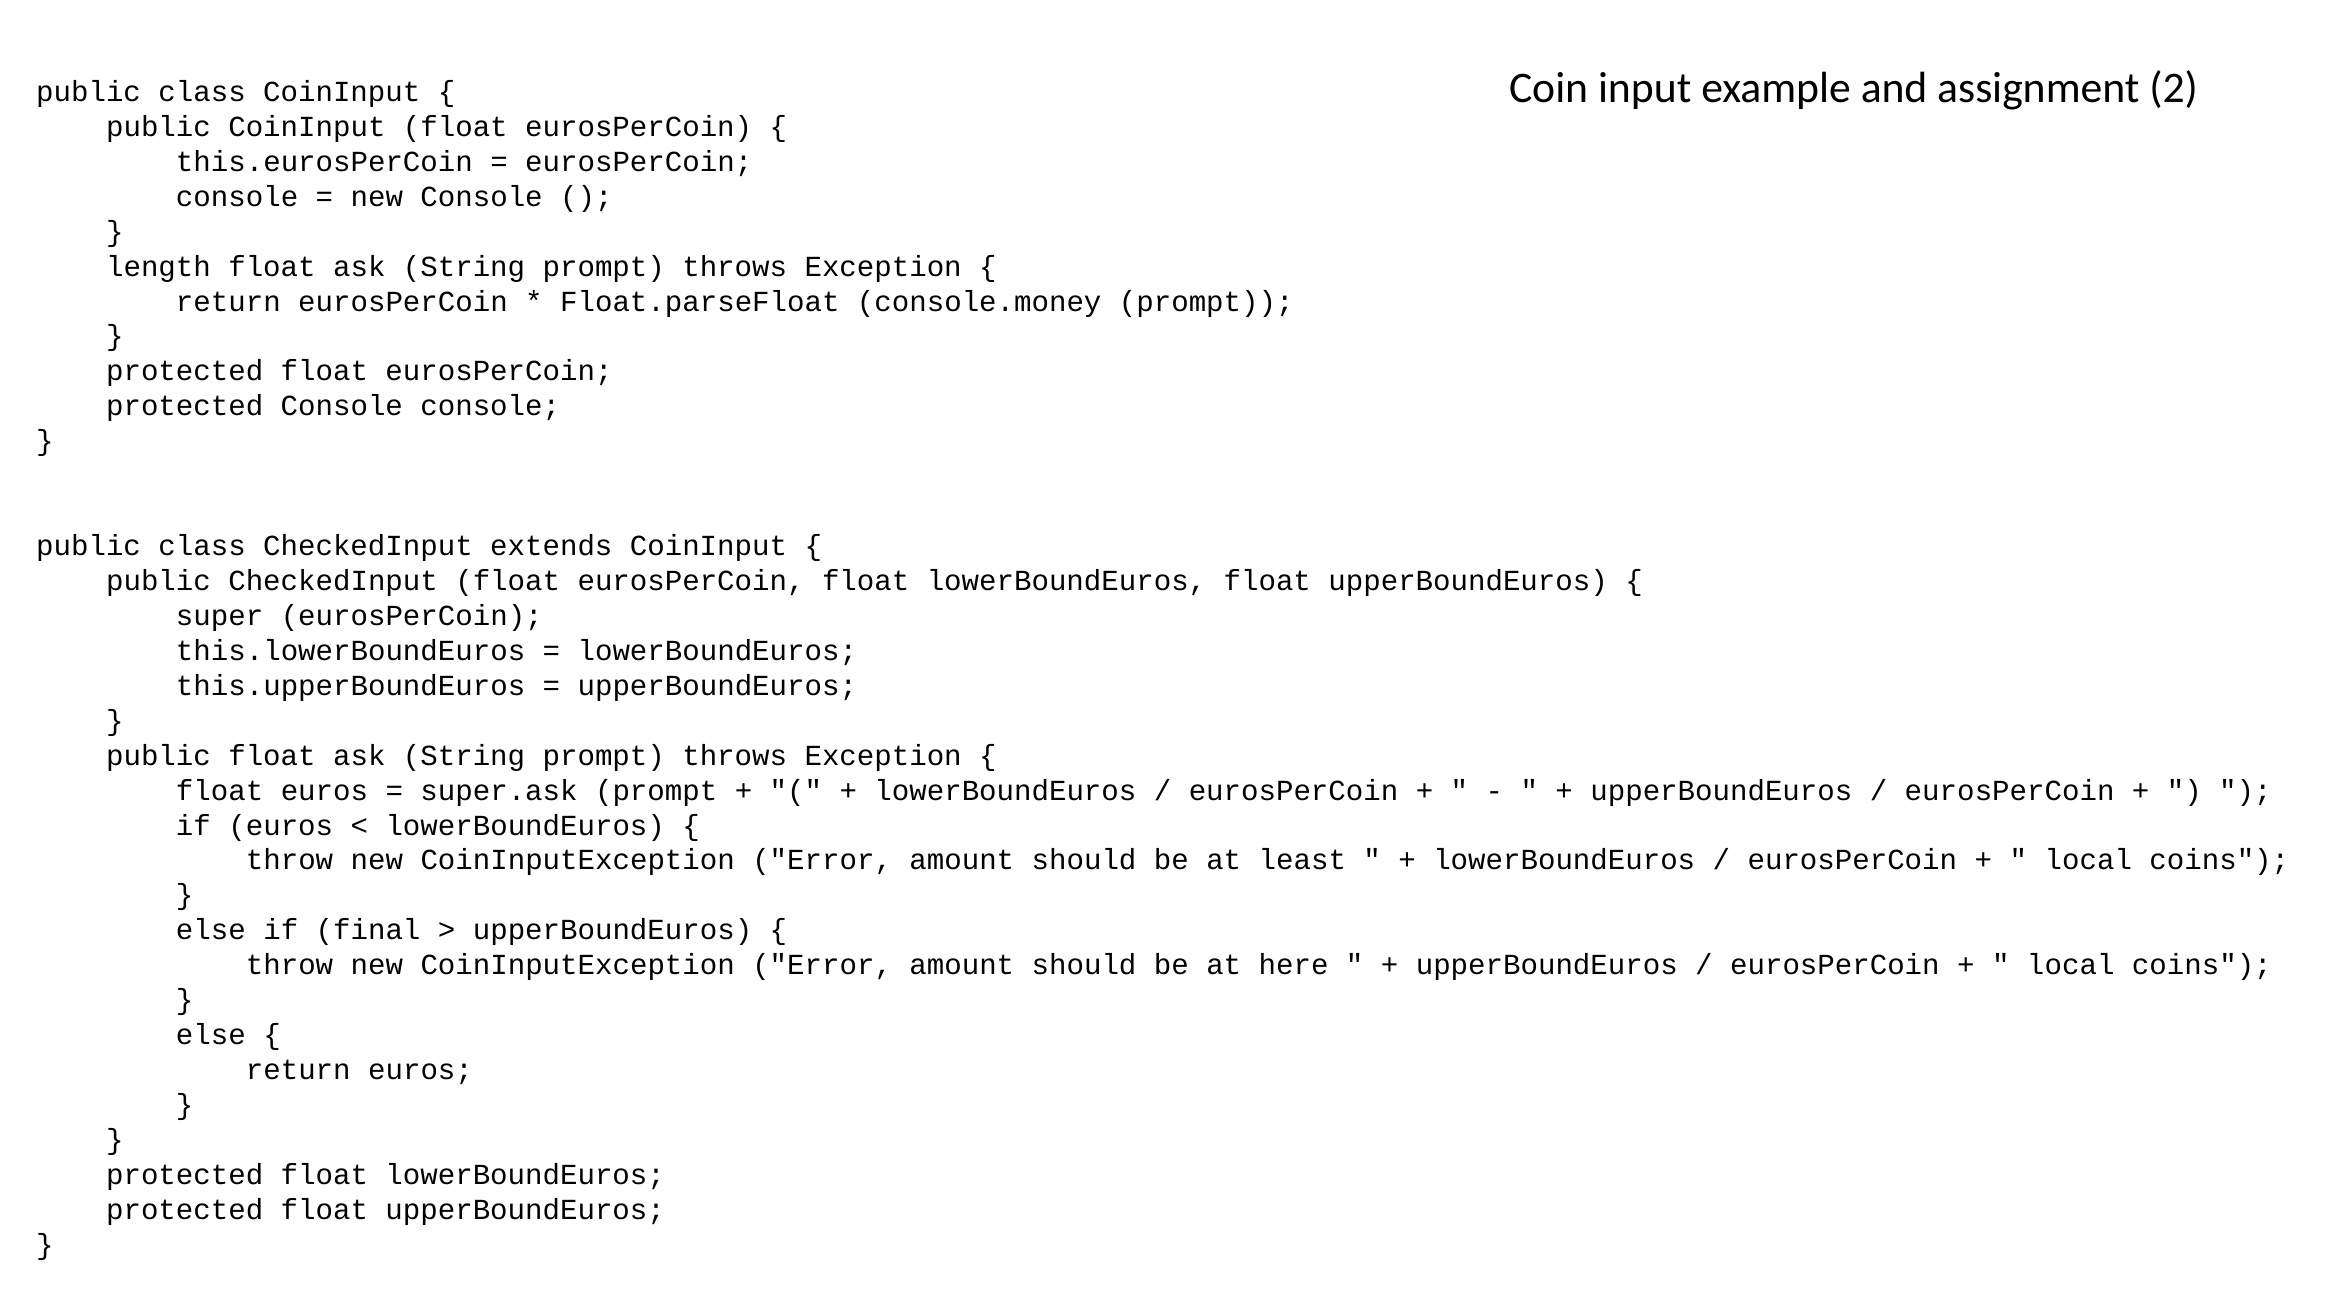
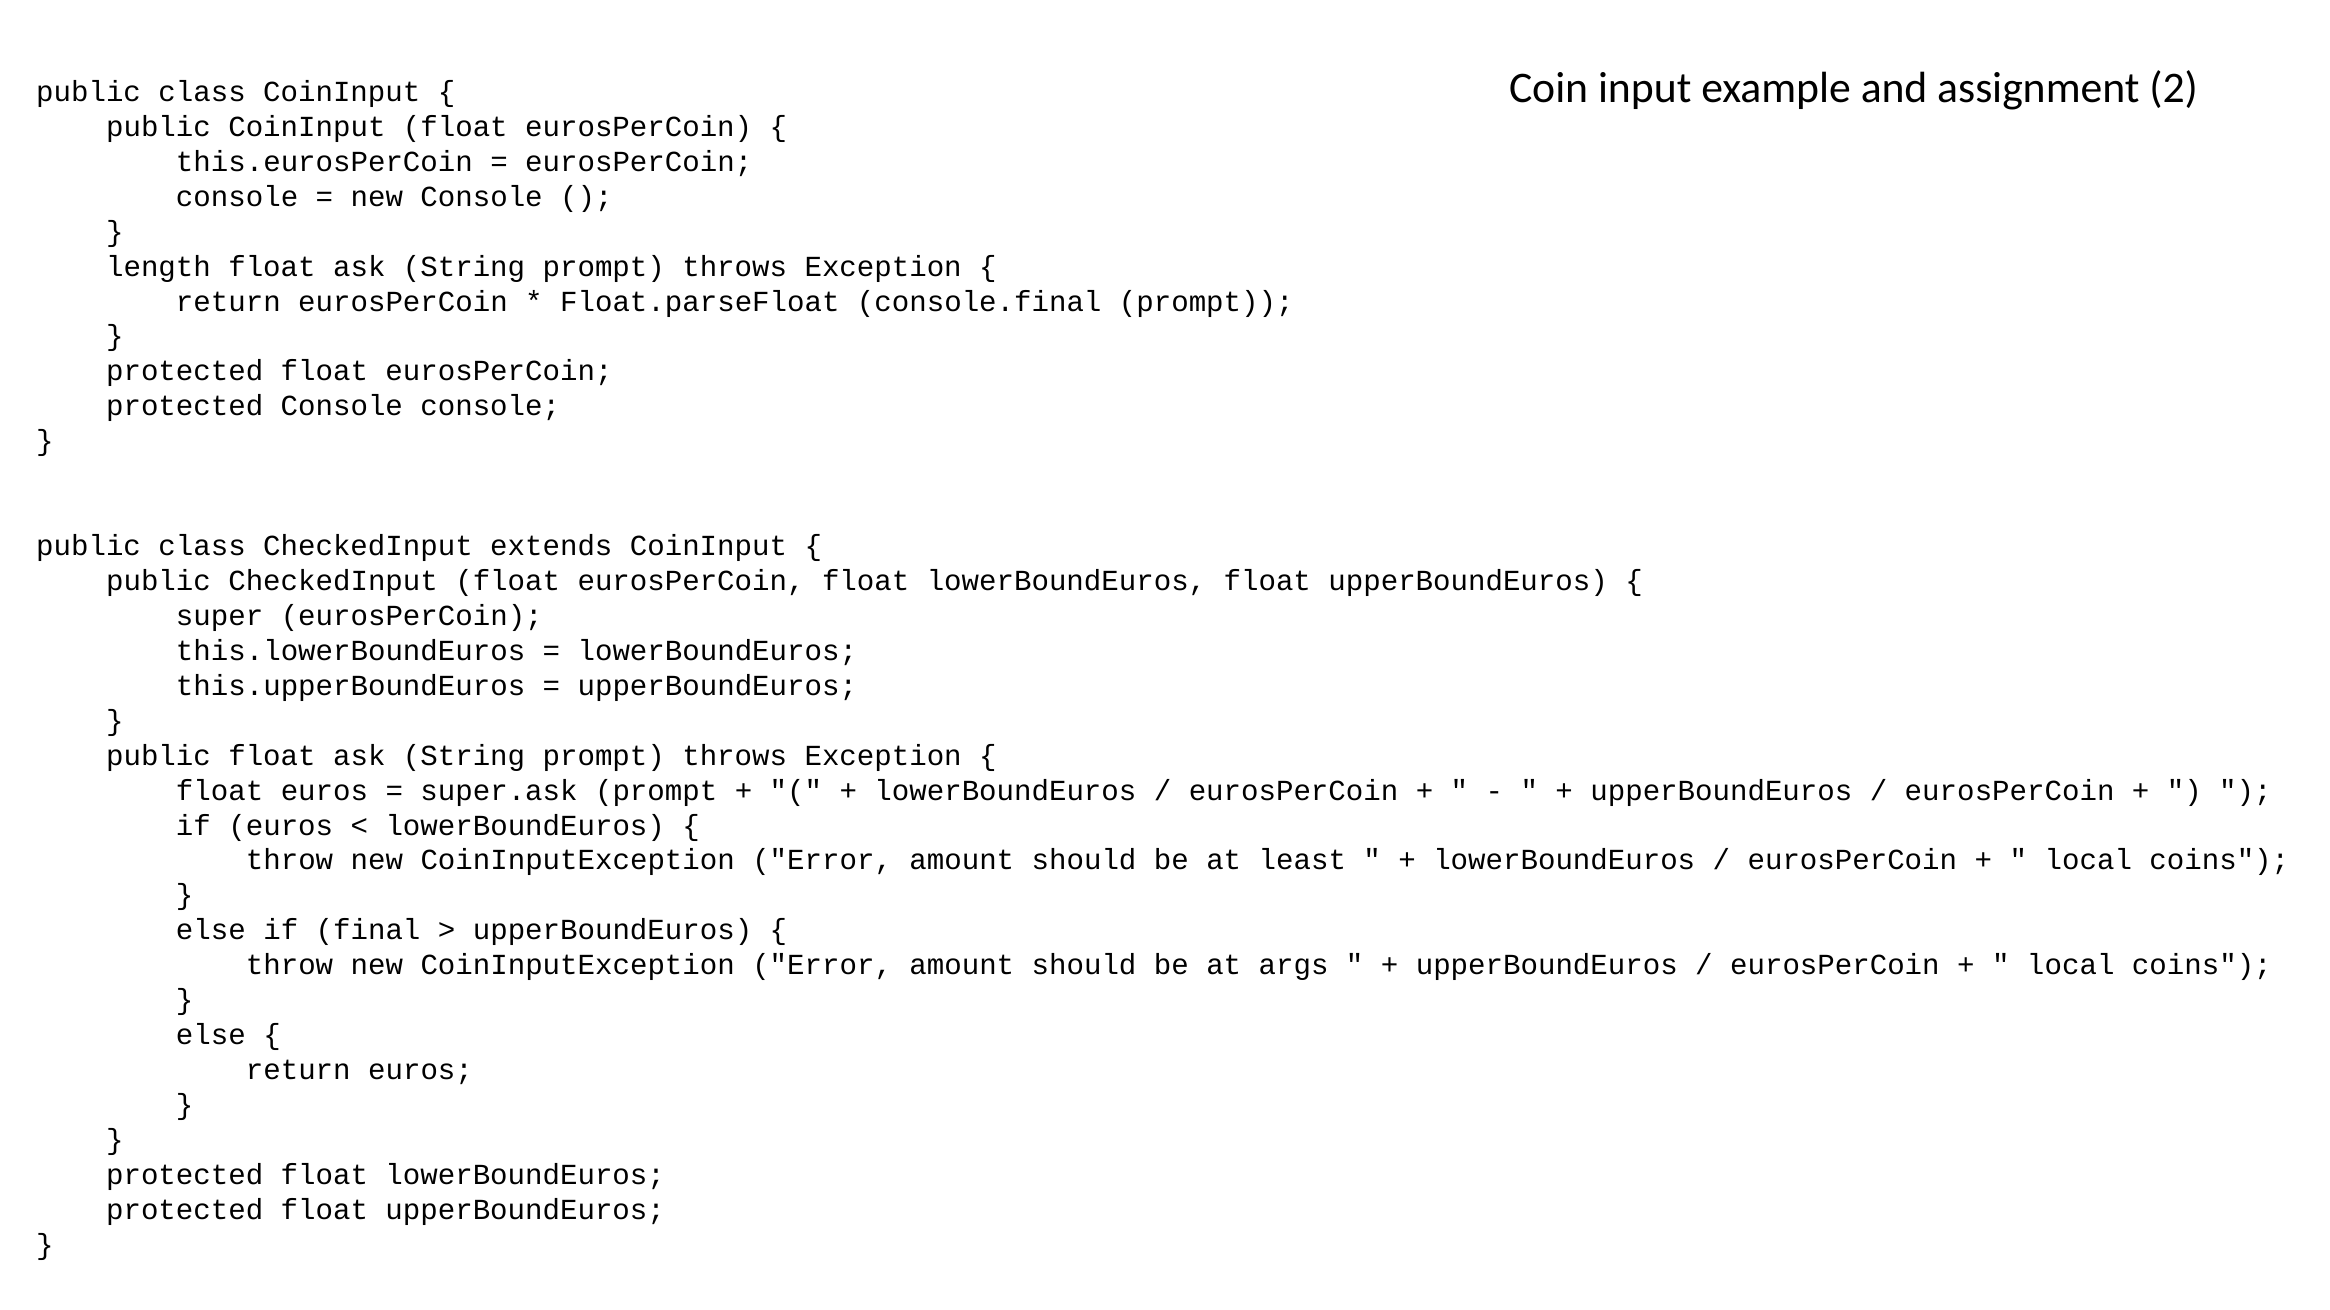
console.money: console.money -> console.final
here: here -> args
